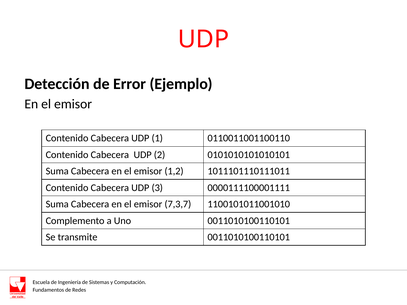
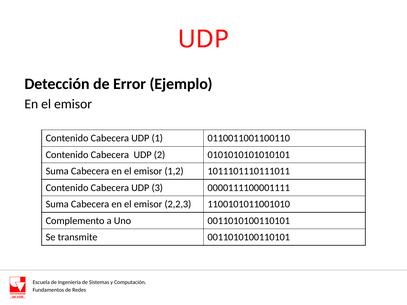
7,3,7: 7,3,7 -> 2,2,3
